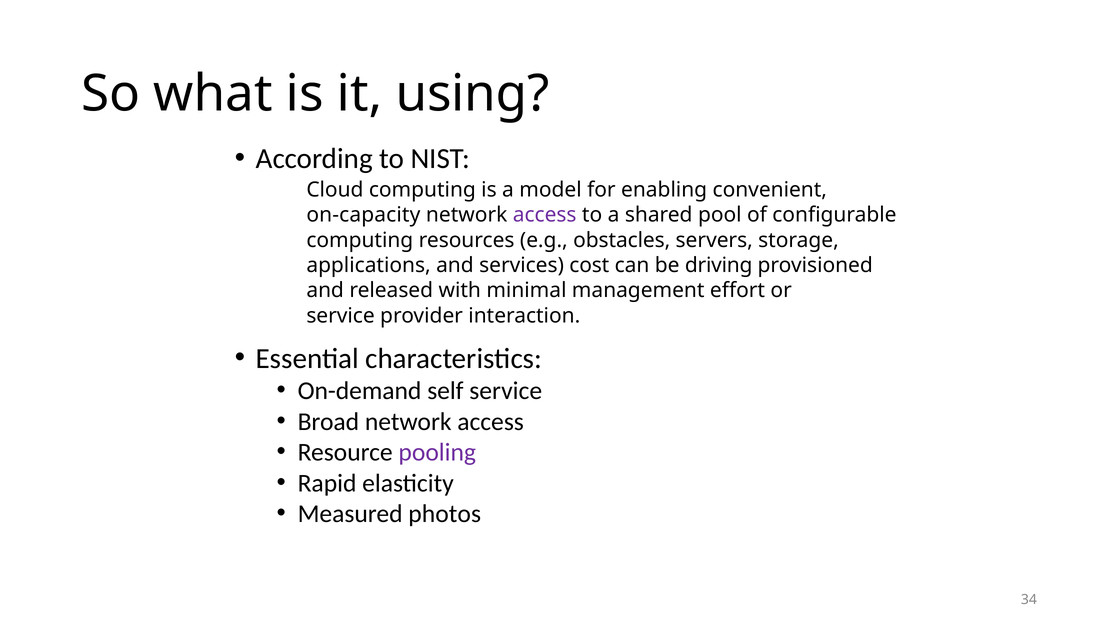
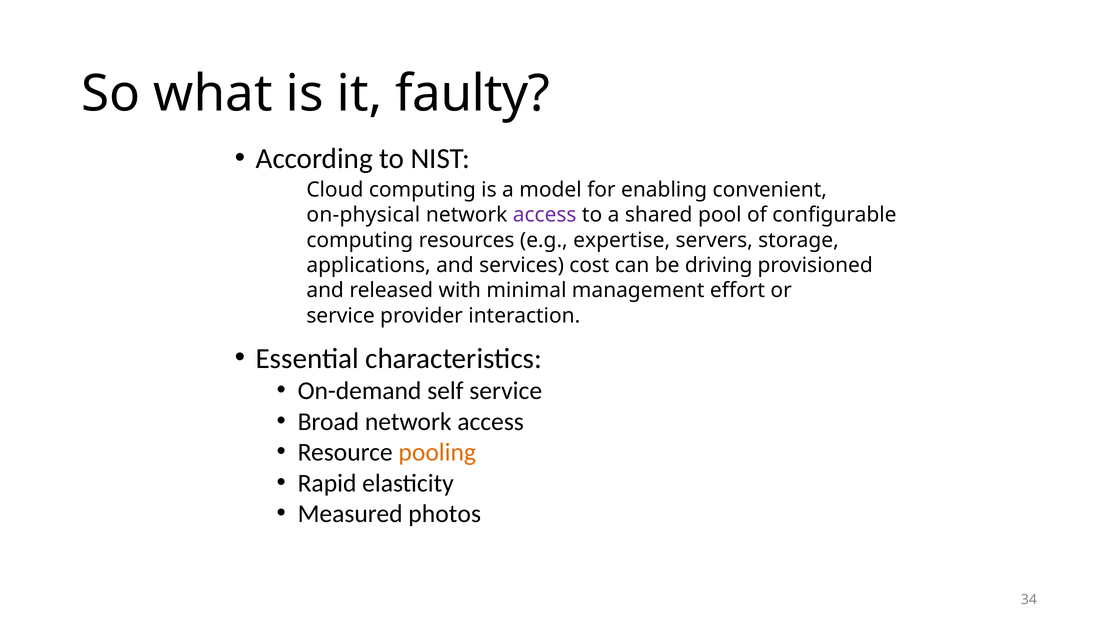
using: using -> faulty
on-capacity: on-capacity -> on-physical
obstacles: obstacles -> expertise
pooling colour: purple -> orange
